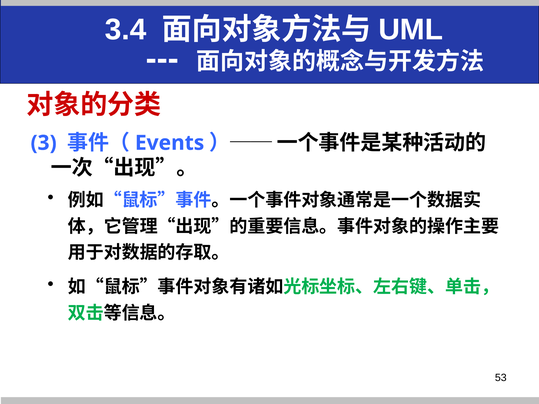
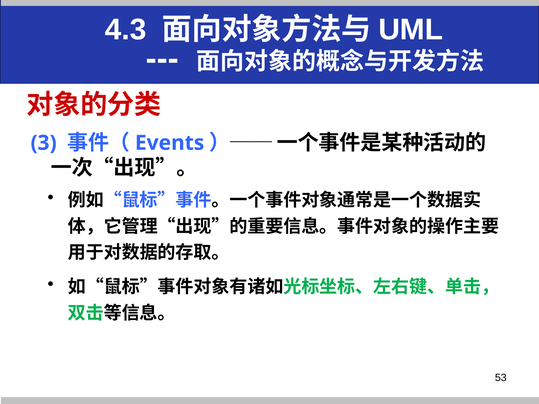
3.4: 3.4 -> 4.3
